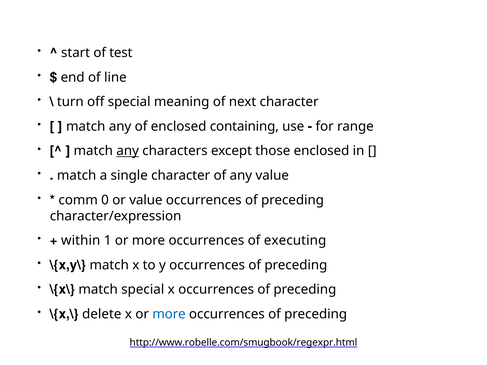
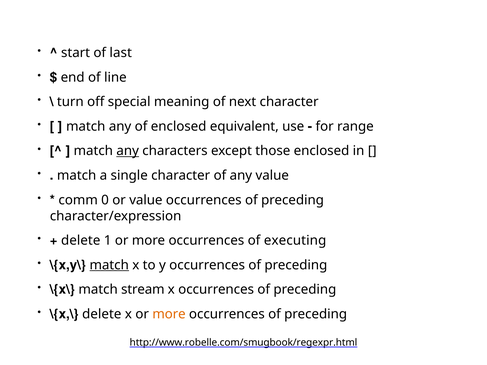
test: test -> last
containing: containing -> equivalent
within at (81, 241): within -> delete
match at (109, 265) underline: none -> present
match special: special -> stream
more at (169, 314) colour: blue -> orange
